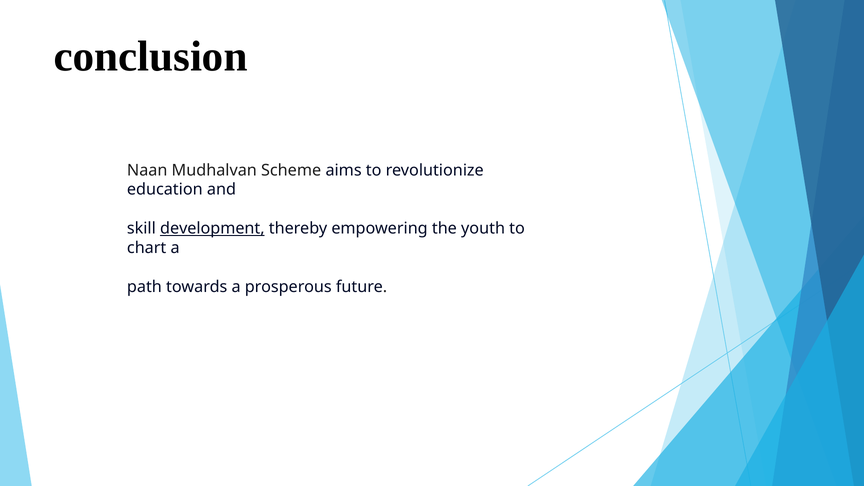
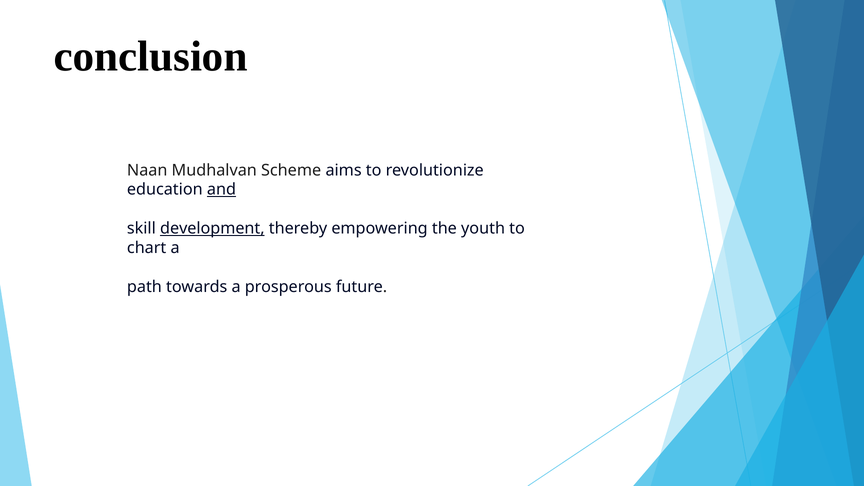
and underline: none -> present
